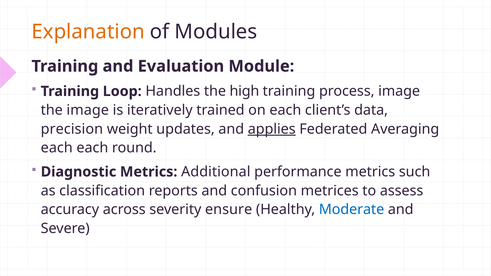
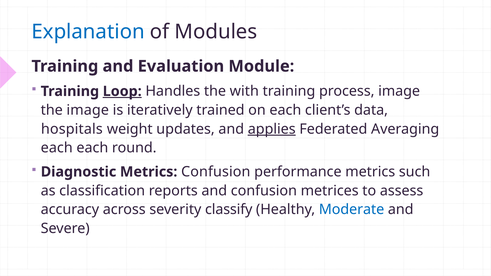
Explanation colour: orange -> blue
Loop underline: none -> present
high: high -> with
precision: precision -> hospitals
Metrics Additional: Additional -> Confusion
ensure: ensure -> classify
